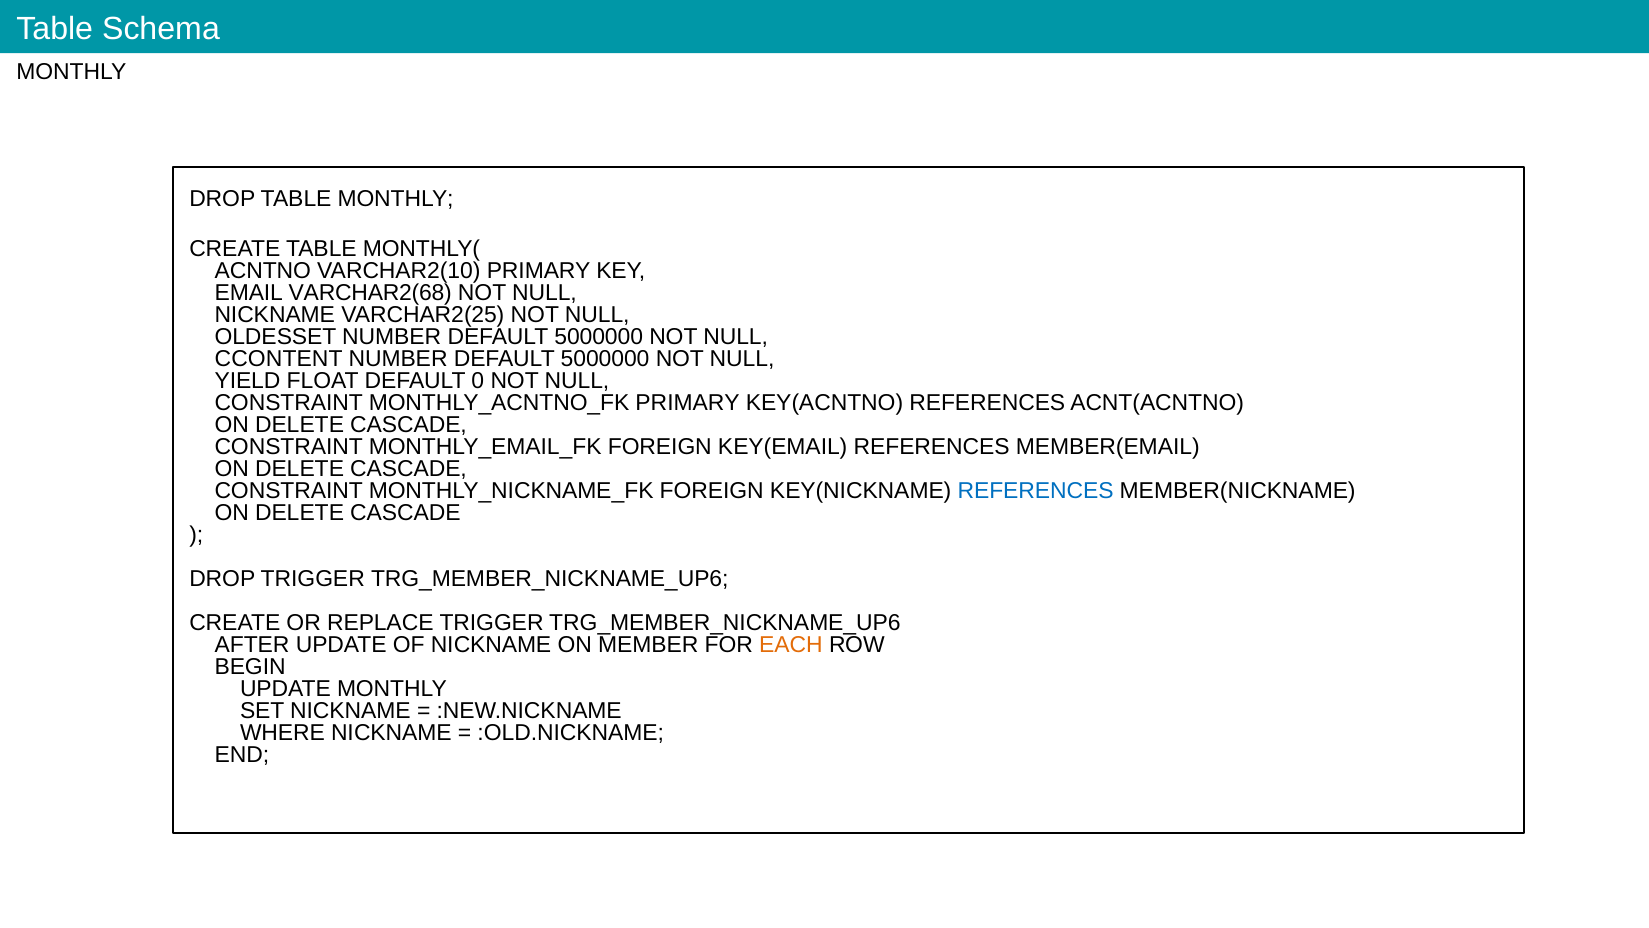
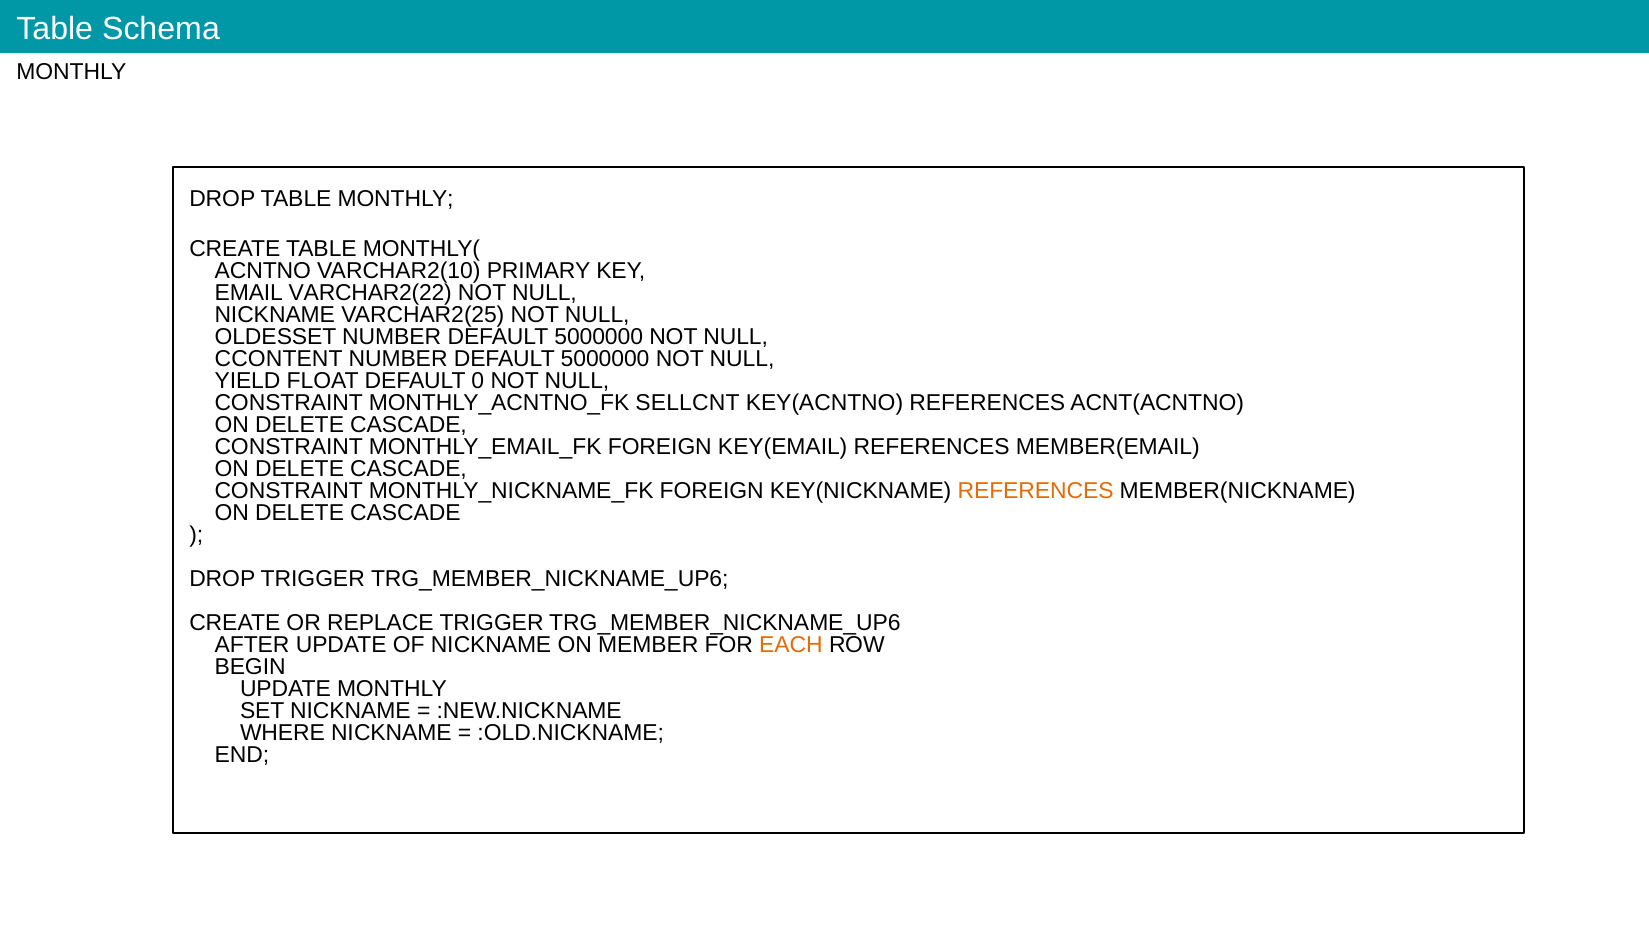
VARCHAR2(68: VARCHAR2(68 -> VARCHAR2(22
MONTHLY_ACNTNO_FK PRIMARY: PRIMARY -> SELLCNT
REFERENCES at (1036, 491) colour: blue -> orange
